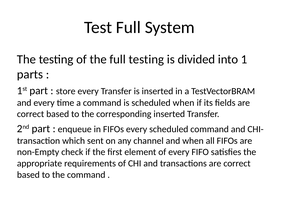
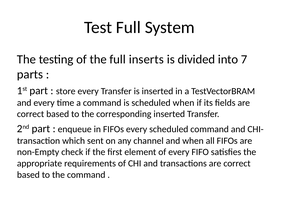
full testing: testing -> inserts
1: 1 -> 7
